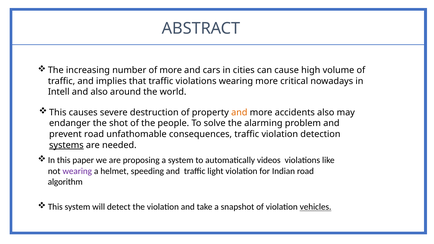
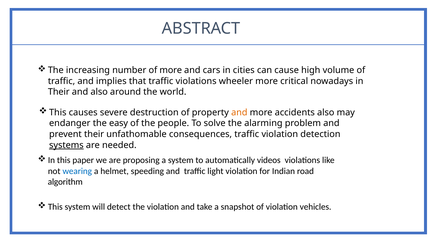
violations wearing: wearing -> wheeler
Intell at (59, 92): Intell -> Their
shot: shot -> easy
prevent road: road -> their
wearing at (77, 171) colour: purple -> blue
vehicles underline: present -> none
